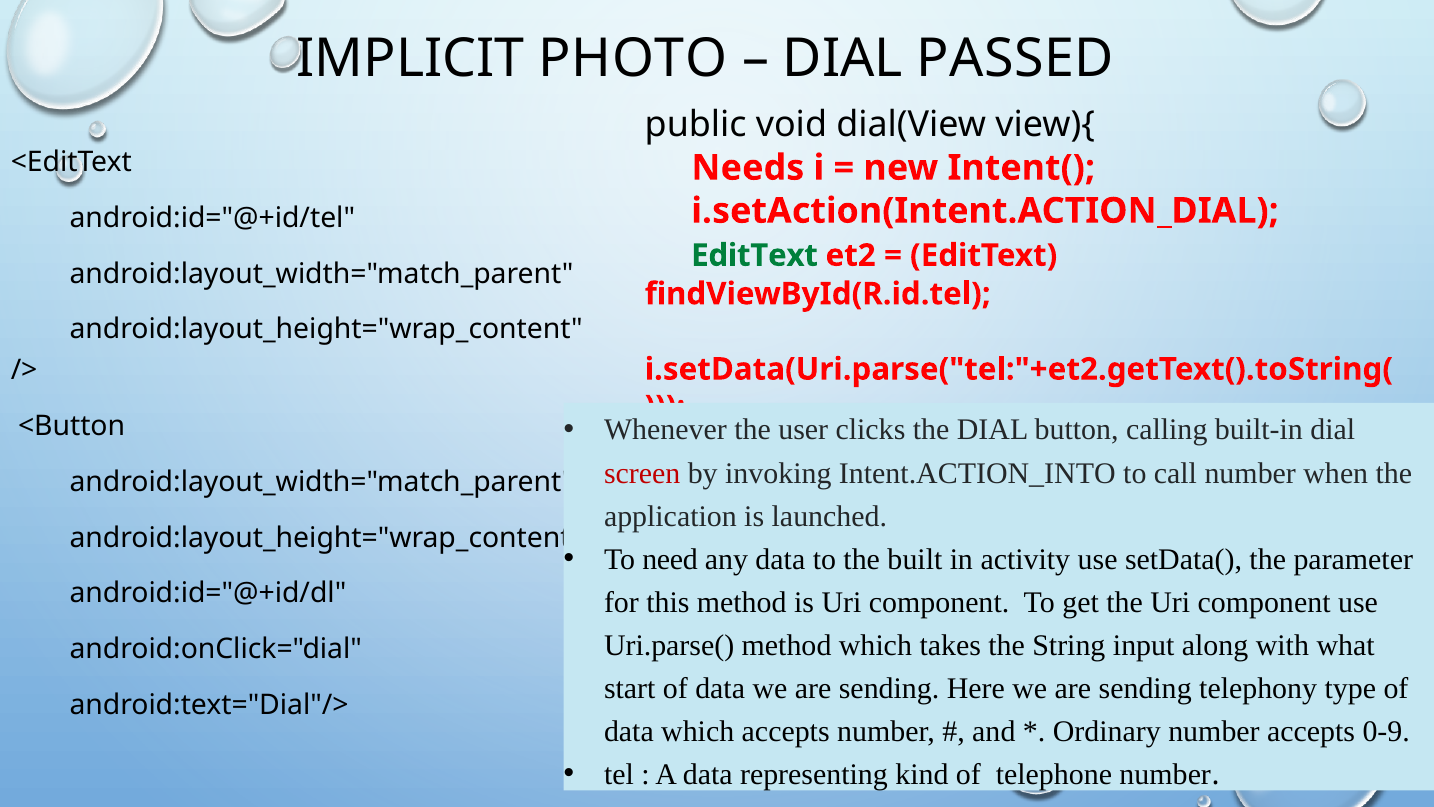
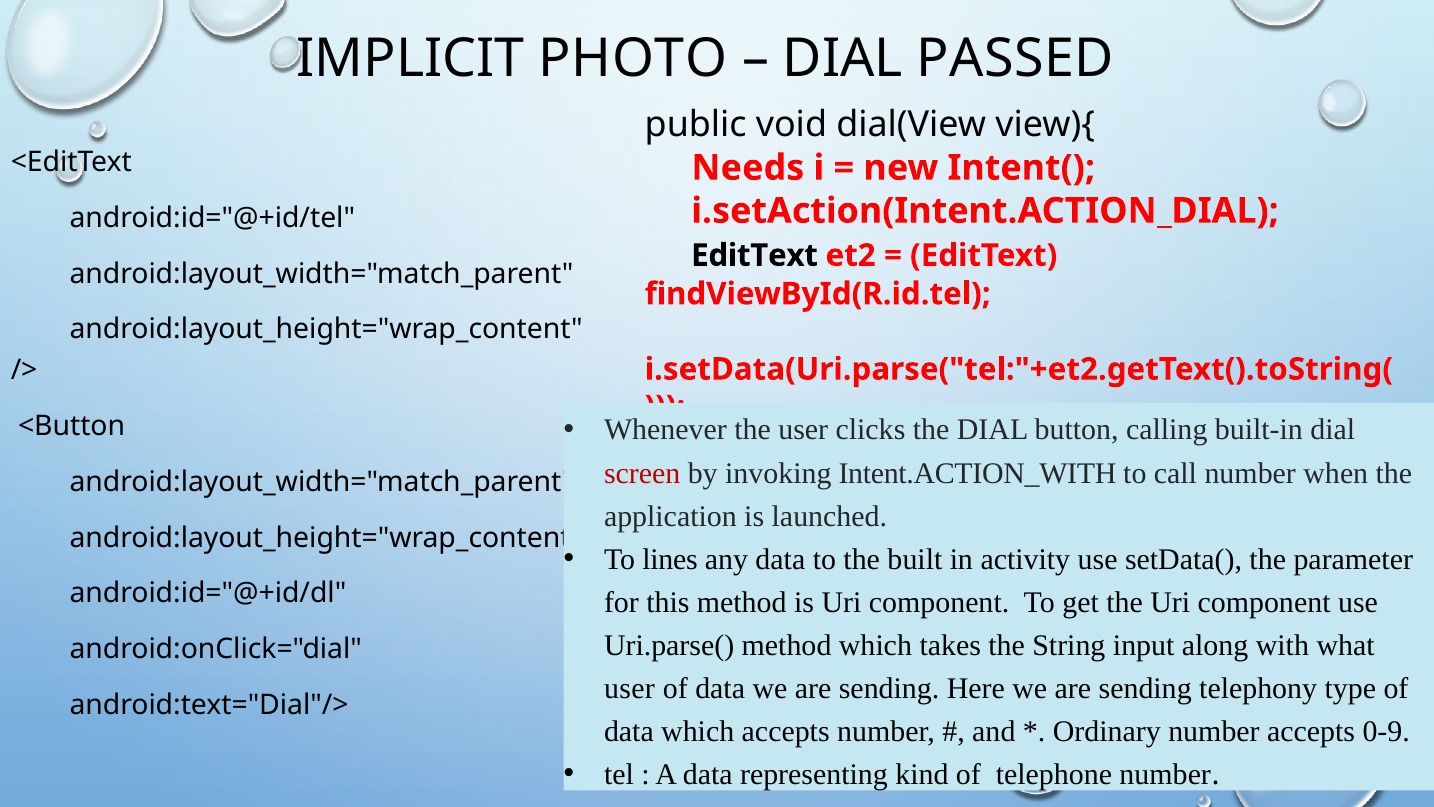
EditText at (754, 255) colour: green -> black
Intent.ACTION_INTO: Intent.ACTION_INTO -> Intent.ACTION_WITH
need: need -> lines
start at (630, 688): start -> user
